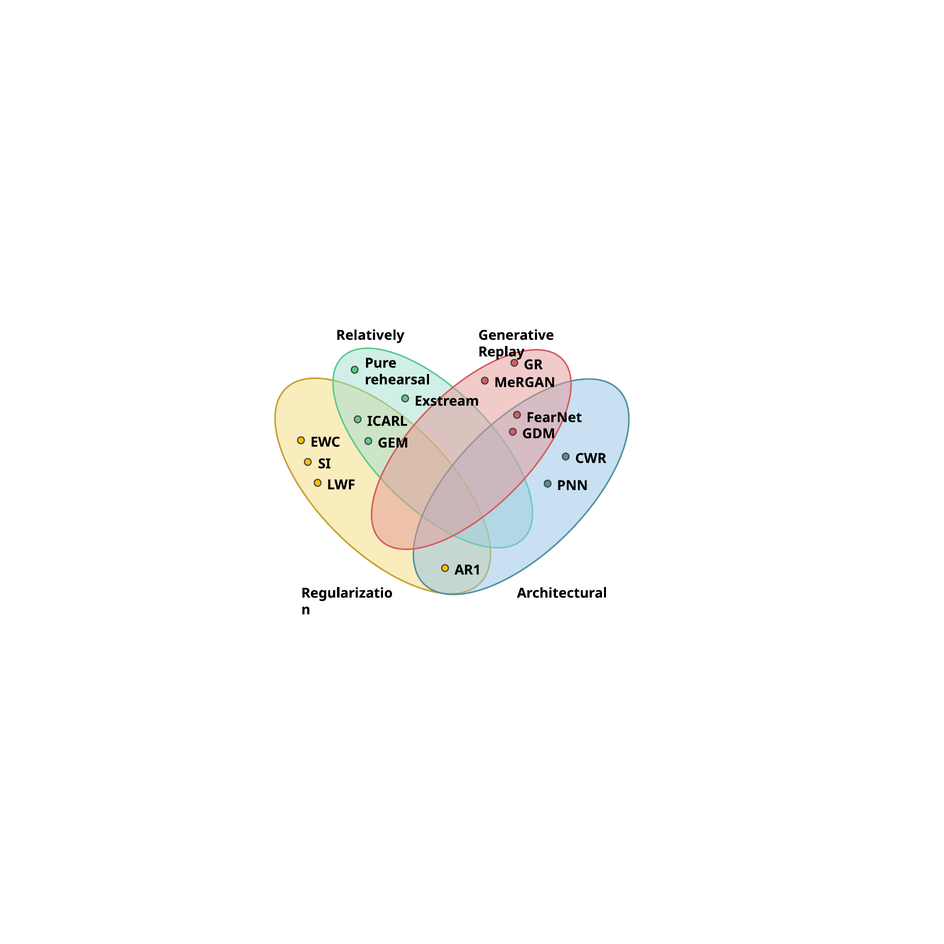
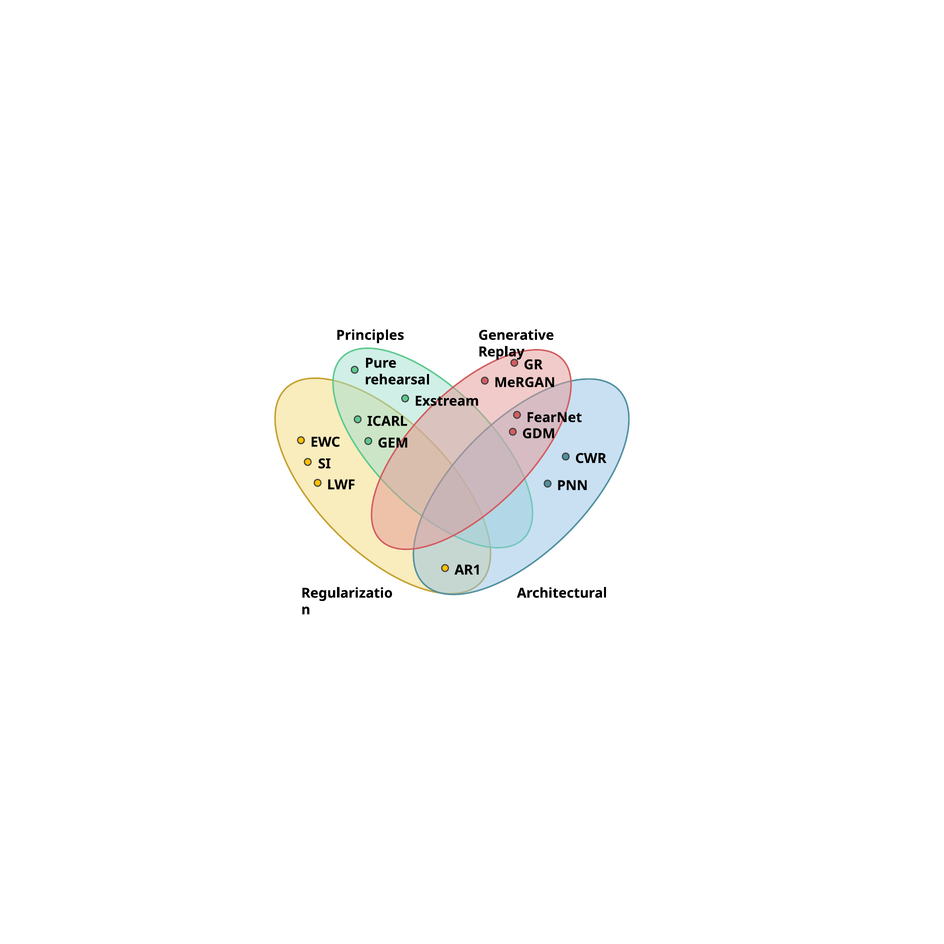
Relatively: Relatively -> Principles
